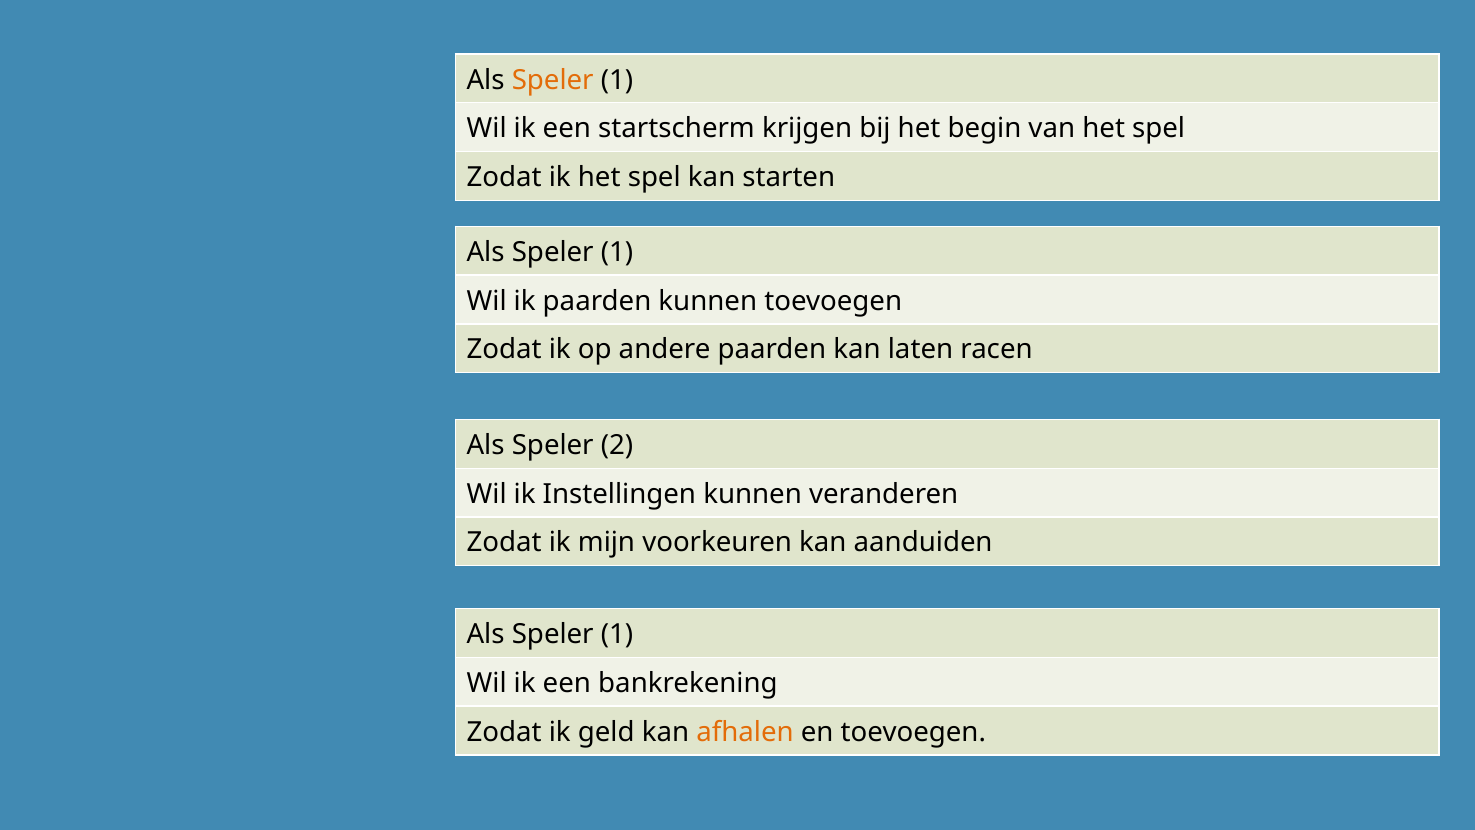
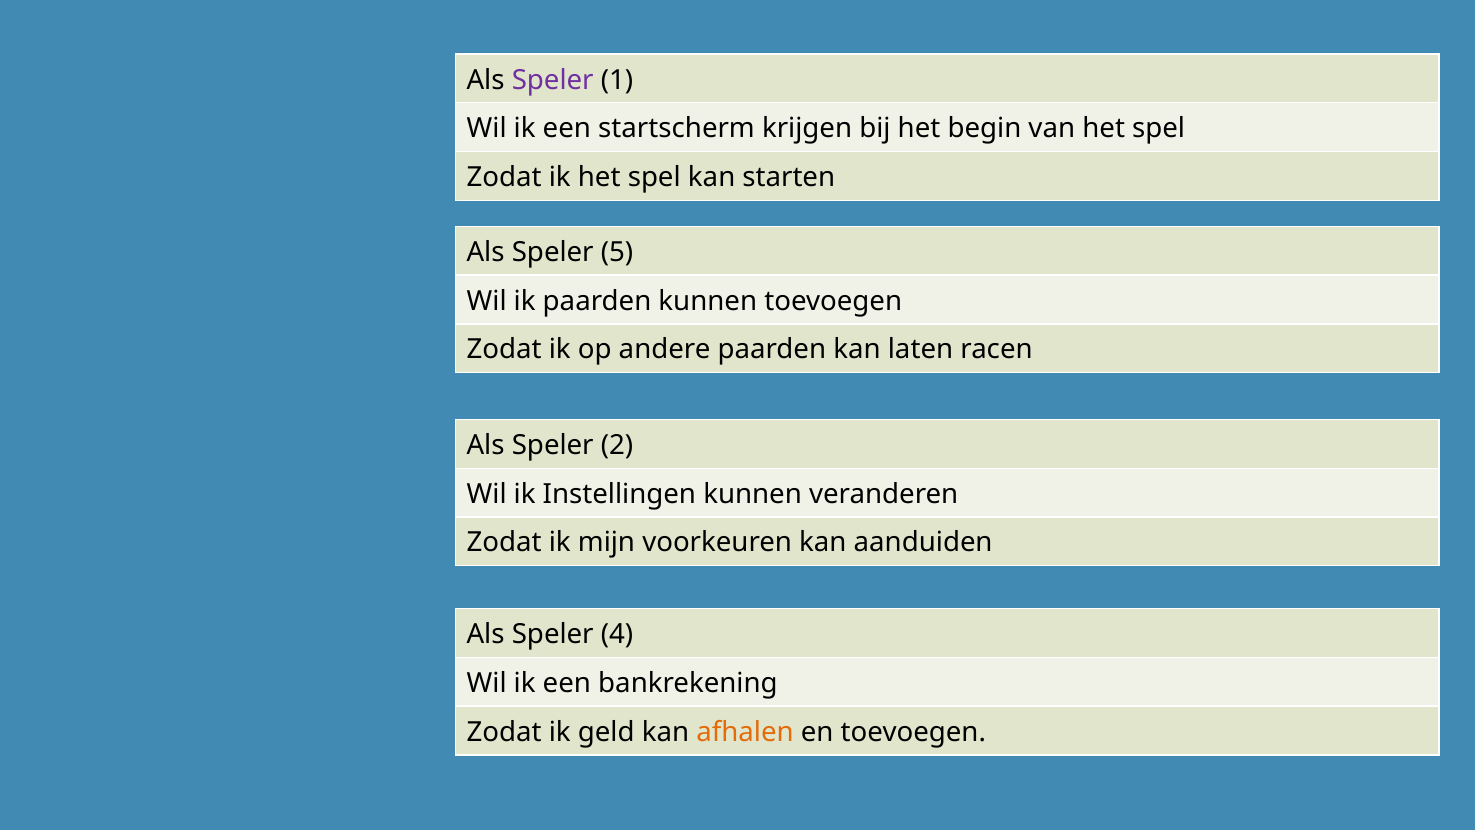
Speler at (553, 80) colour: orange -> purple
1 at (617, 252): 1 -> 5
1 at (617, 634): 1 -> 4
